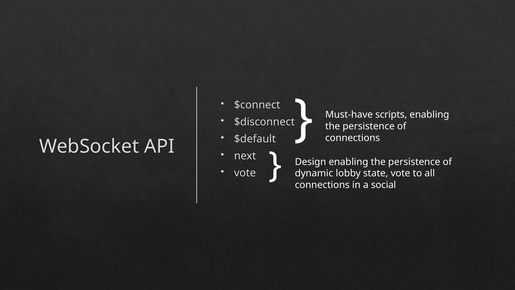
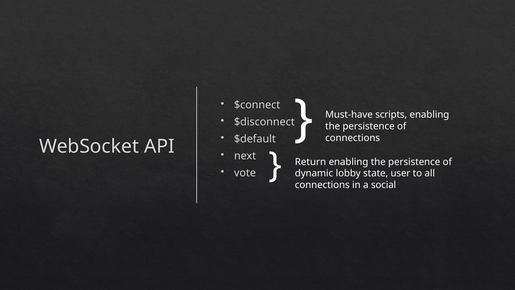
Design: Design -> Return
state vote: vote -> user
